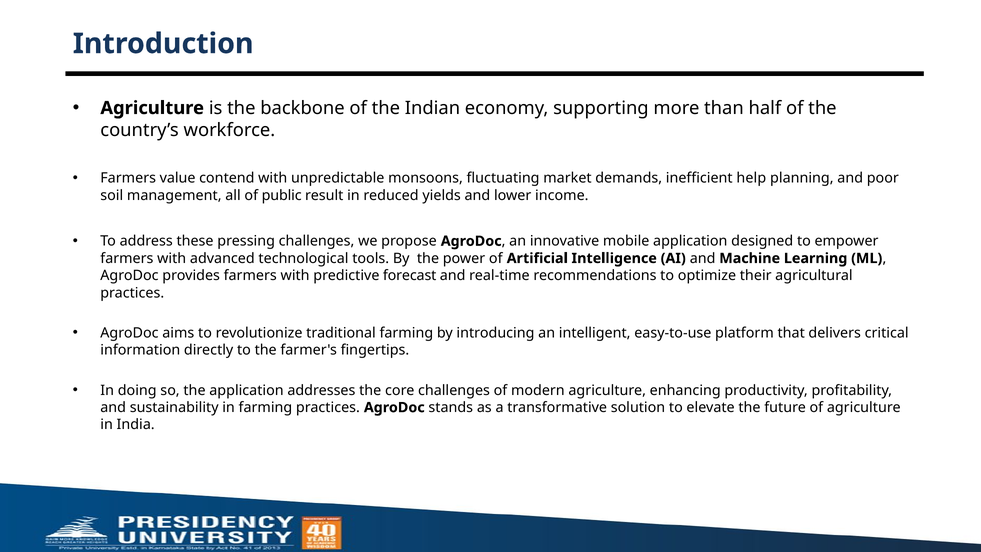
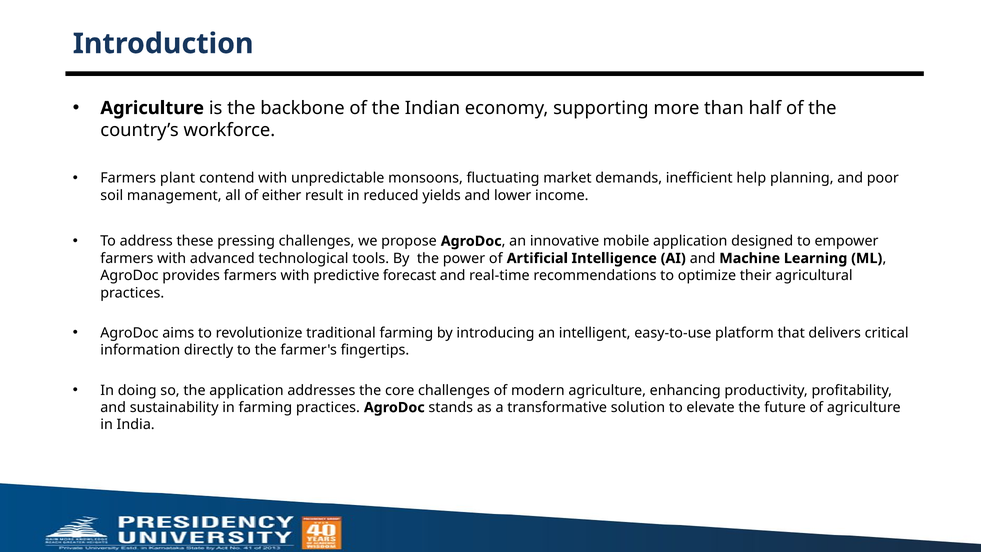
value: value -> plant
public: public -> either
